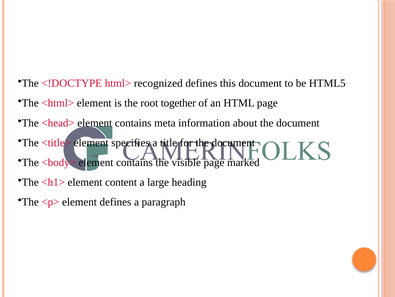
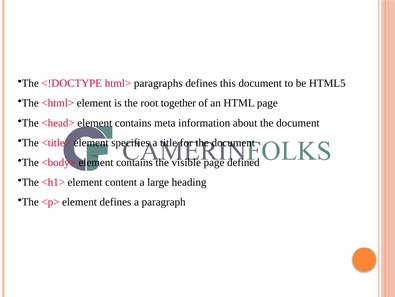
recognized: recognized -> paragraphs
marked: marked -> defined
